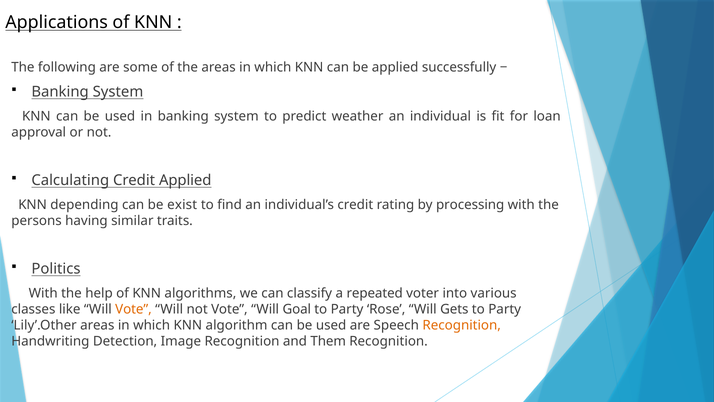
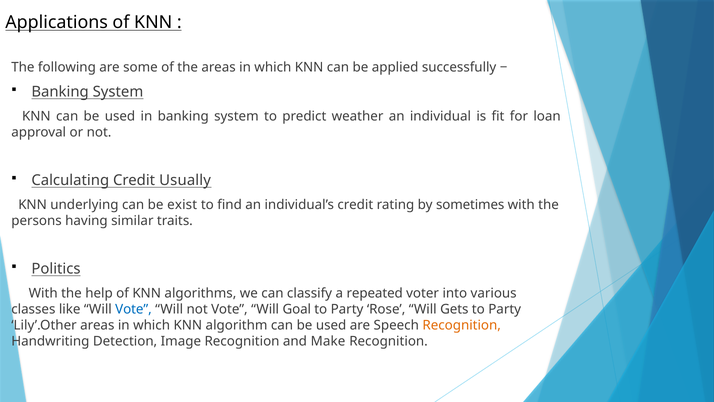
Credit Applied: Applied -> Usually
depending: depending -> underlying
processing: processing -> sometimes
Vote at (134, 309) colour: orange -> blue
Them: Them -> Make
